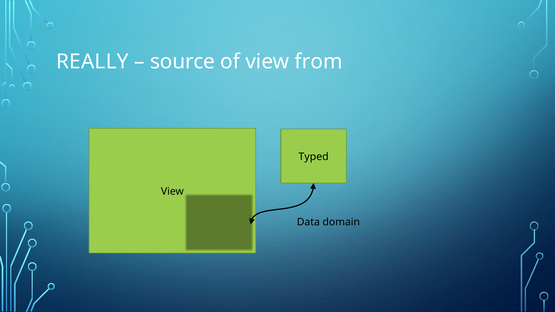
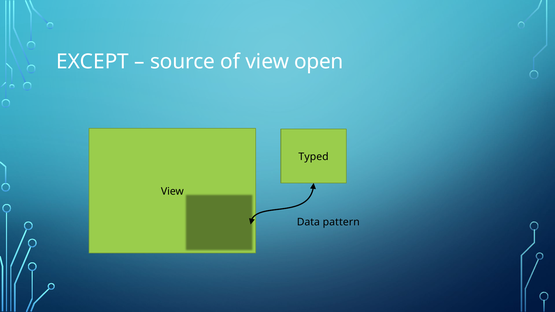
REALLY: REALLY -> EXCEPT
from: from -> open
domain: domain -> pattern
